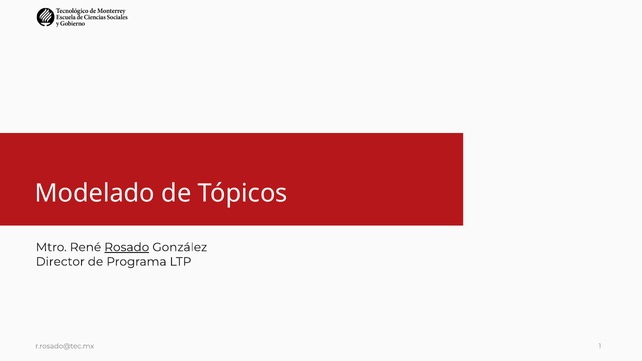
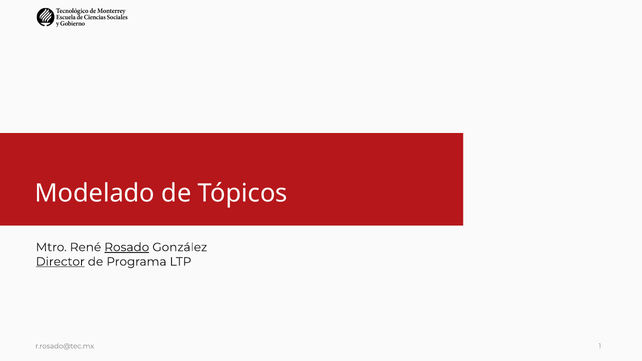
Director underline: none -> present
